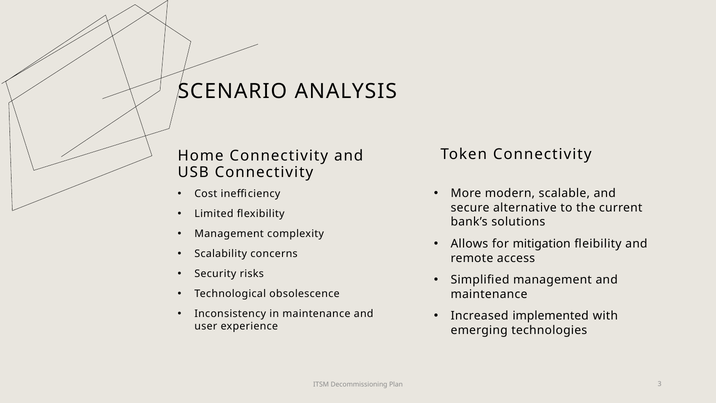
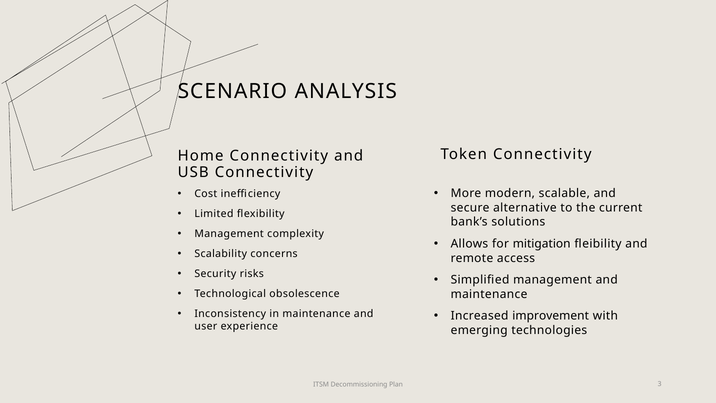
implemented: implemented -> improvement
